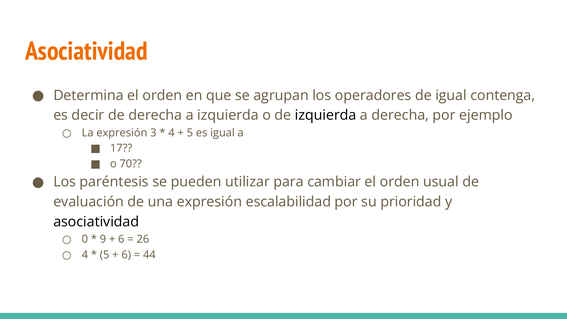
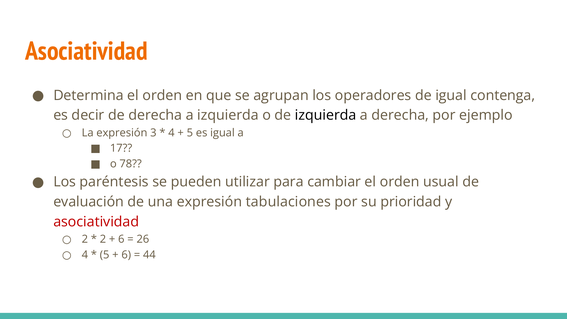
70: 70 -> 78
escalabilidad: escalabilidad -> tabulaciones
asociatividad at (96, 222) colour: black -> red
0 at (85, 239): 0 -> 2
9 at (103, 239): 9 -> 2
